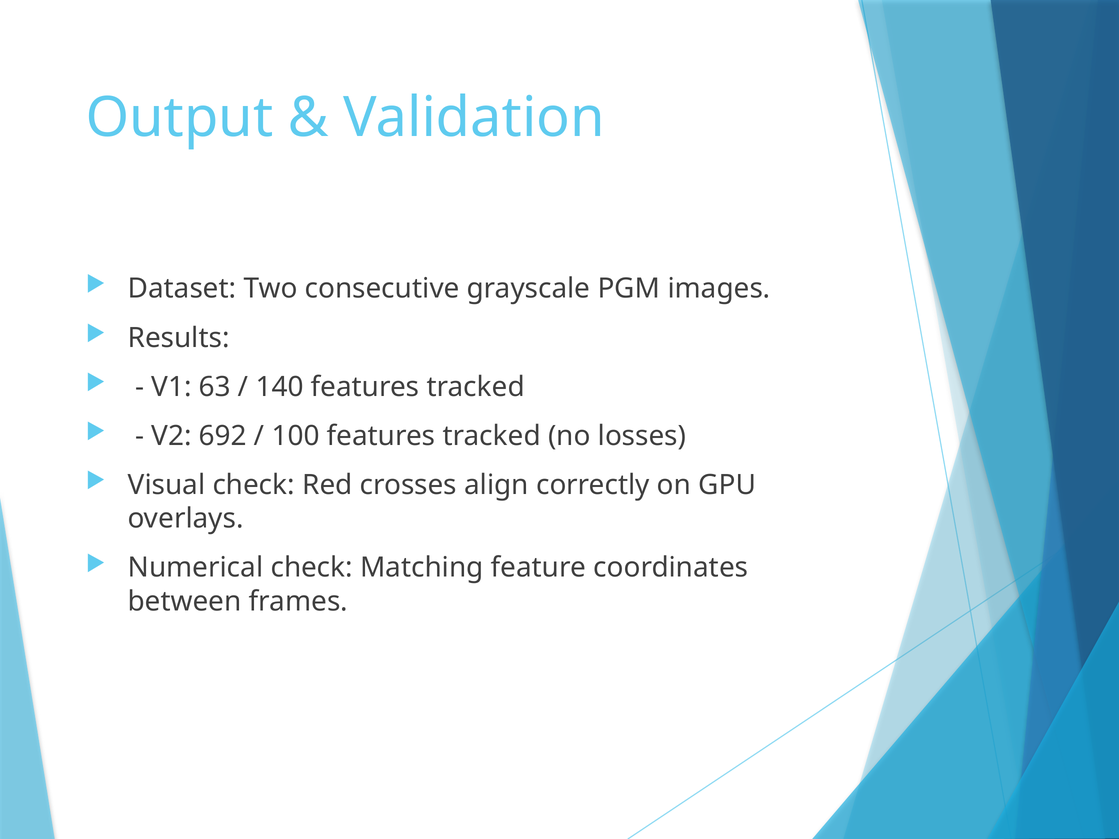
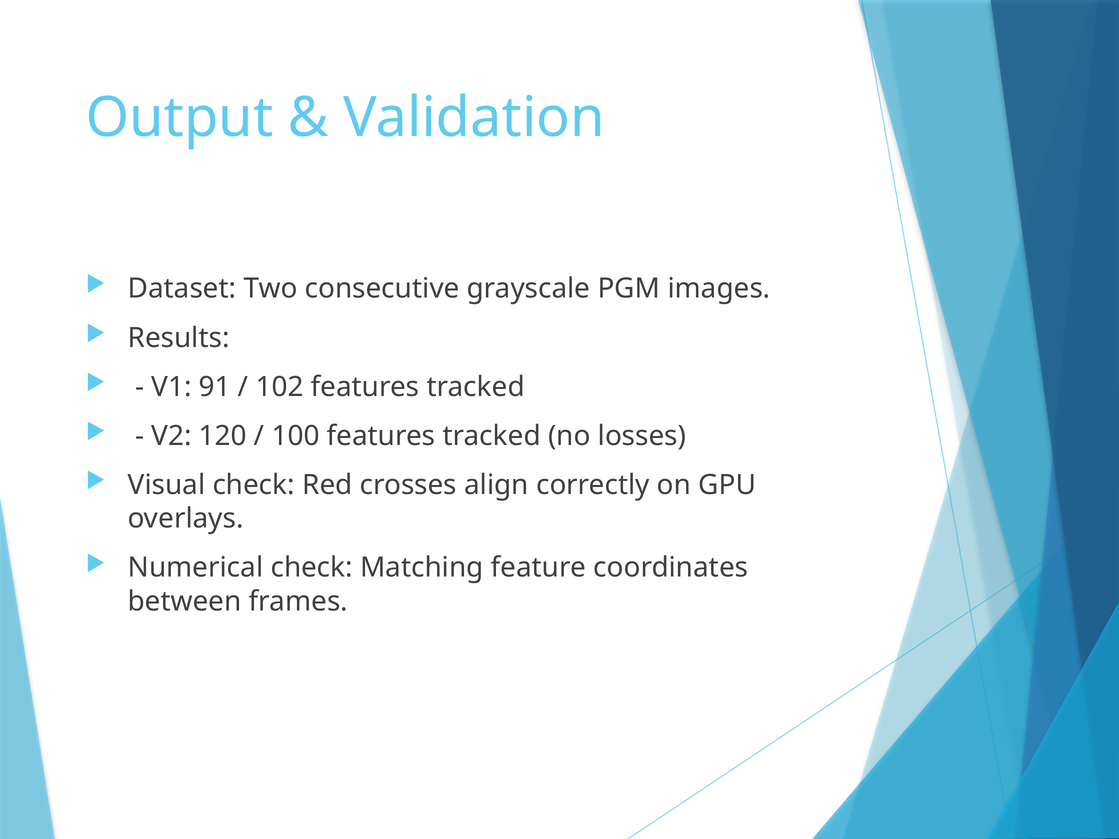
63: 63 -> 91
140: 140 -> 102
692: 692 -> 120
